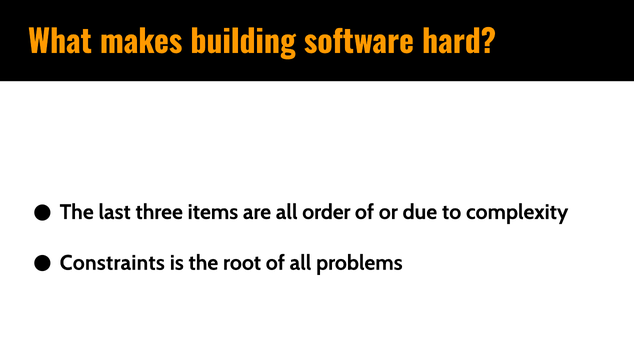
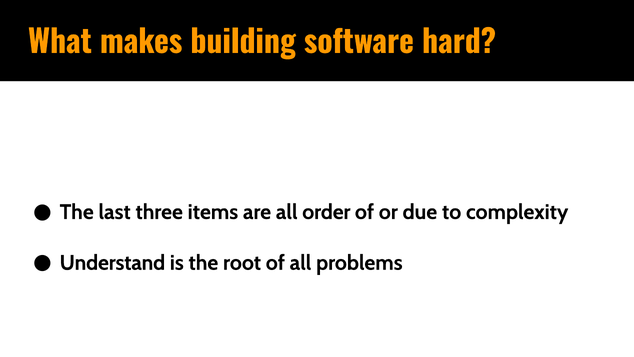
Constraints: Constraints -> Understand
